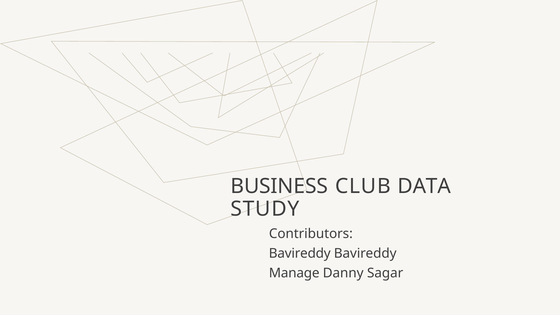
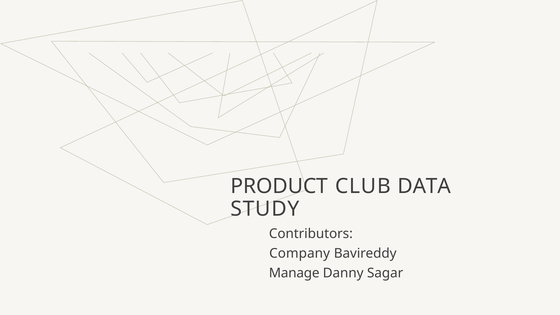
BUSINESS: BUSINESS -> PRODUCT
Bavireddy at (300, 253): Bavireddy -> Company
